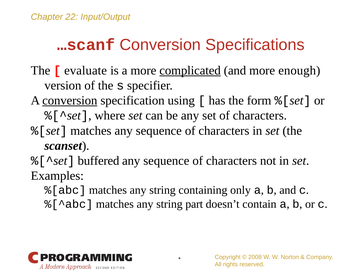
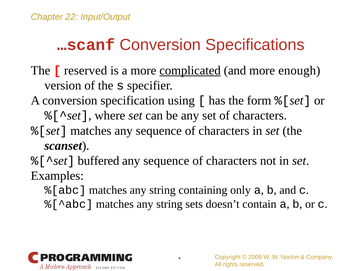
evaluate at (86, 71): evaluate -> reserved
conversion at (70, 101) underline: present -> none
part: part -> sets
